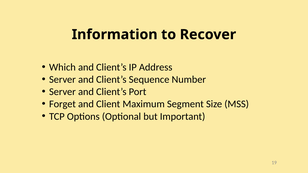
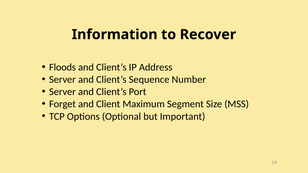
Which: Which -> Floods
